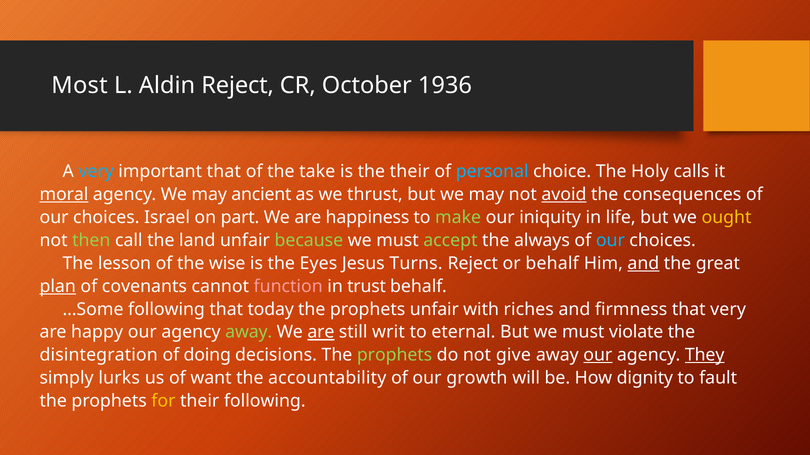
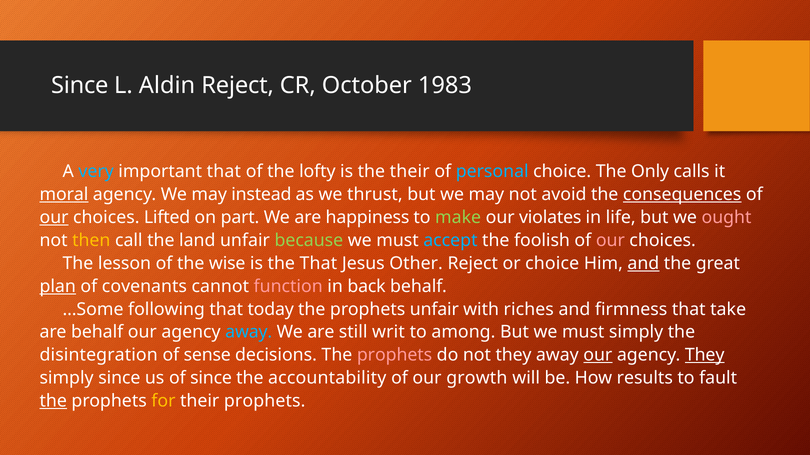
Most at (80, 86): Most -> Since
1936: 1936 -> 1983
take: take -> lofty
Holy: Holy -> Only
ancient: ancient -> instead
avoid underline: present -> none
consequences underline: none -> present
our at (54, 218) underline: none -> present
Israel: Israel -> Lifted
iniquity: iniquity -> violates
ought colour: yellow -> pink
then colour: light green -> yellow
accept colour: light green -> light blue
always: always -> foolish
our at (610, 241) colour: light blue -> pink
the Eyes: Eyes -> That
Turns: Turns -> Other
or behalf: behalf -> choice
trust: trust -> back
that very: very -> take
are happy: happy -> behalf
away at (249, 333) colour: light green -> light blue
are at (321, 333) underline: present -> none
eternal: eternal -> among
must violate: violate -> simply
doing: doing -> sense
prophets at (395, 356) colour: light green -> pink
not give: give -> they
simply lurks: lurks -> since
of want: want -> since
dignity: dignity -> results
the at (53, 401) underline: none -> present
their following: following -> prophets
